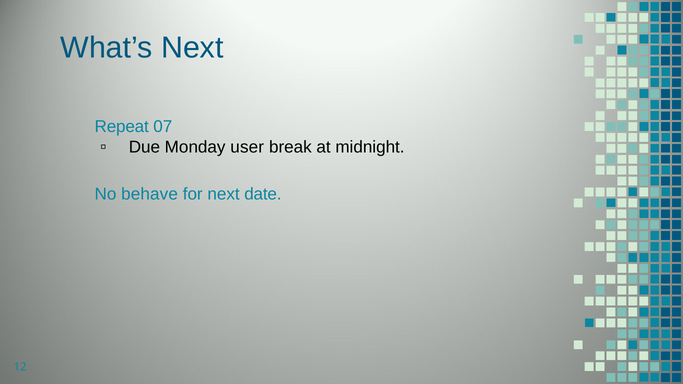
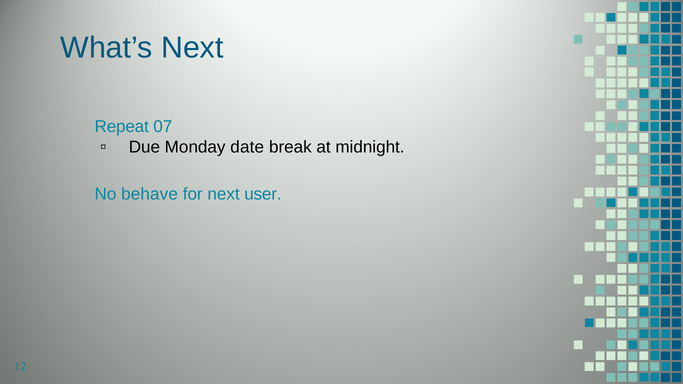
user: user -> date
date: date -> user
